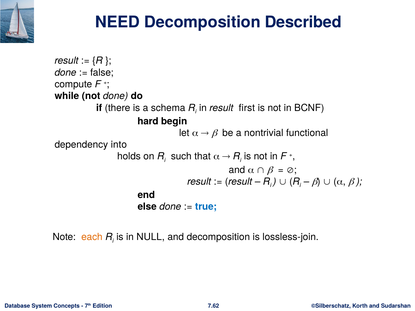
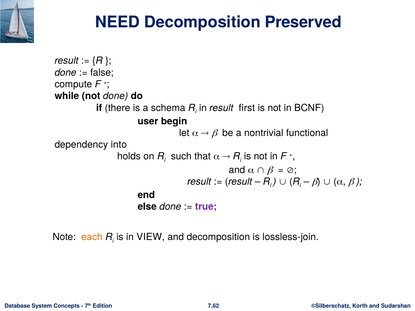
Described: Described -> Preserved
hard: hard -> user
true colour: blue -> purple
NULL: NULL -> VIEW
